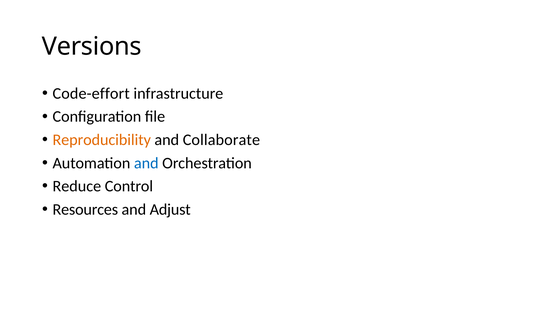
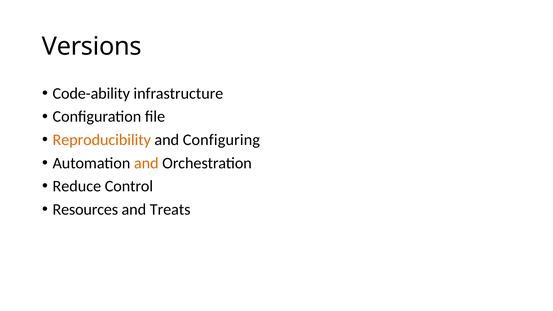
Code-effort: Code-effort -> Code-ability
Collaborate: Collaborate -> Configuring
and at (146, 163) colour: blue -> orange
Adjust: Adjust -> Treats
